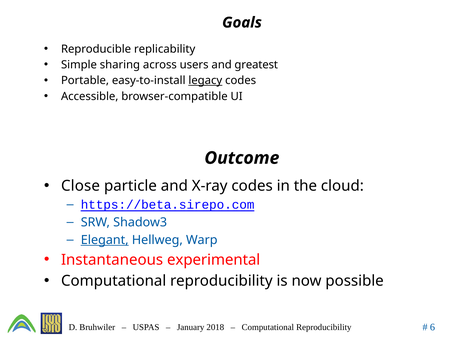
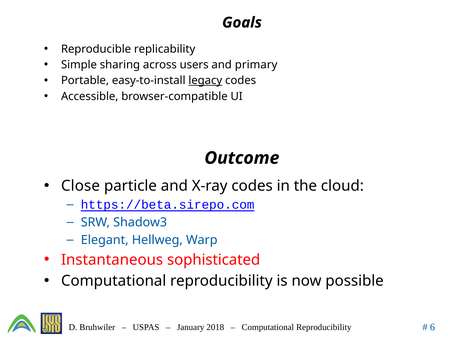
greatest: greatest -> primary
Elegant underline: present -> none
experimental: experimental -> sophisticated
